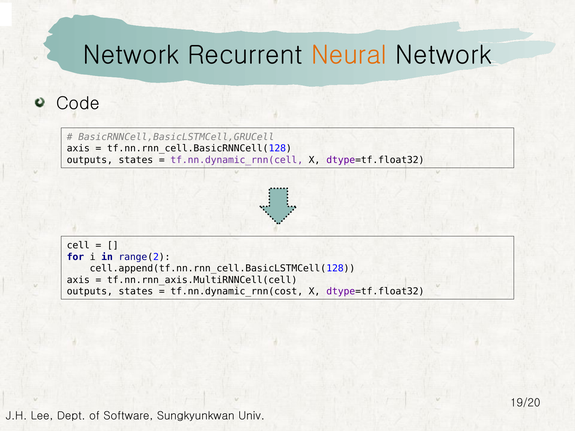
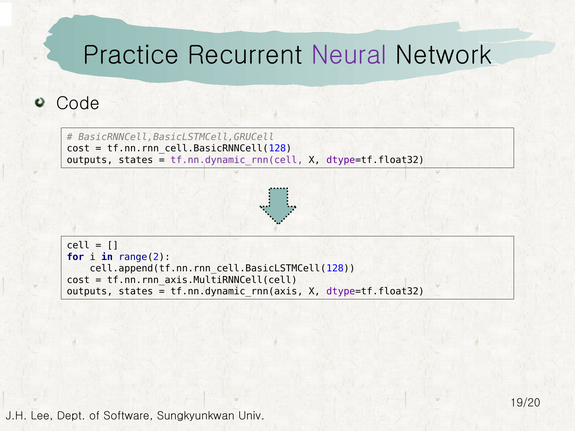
Network at (131, 55): Network -> Practice
Neural colour: orange -> purple
axis at (78, 149): axis -> cost
axis at (78, 280): axis -> cost
tf.nn.dynamic_rnn(cost: tf.nn.dynamic_rnn(cost -> tf.nn.dynamic_rnn(axis
